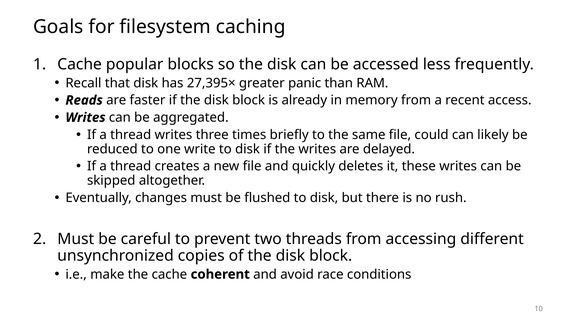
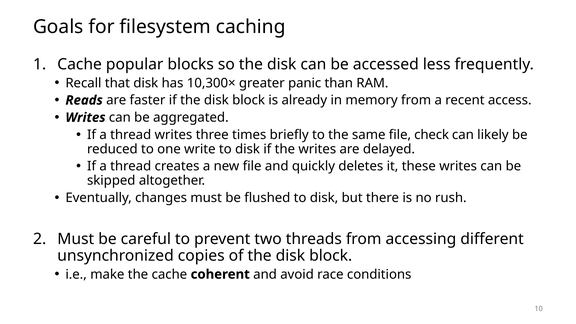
27,395×: 27,395× -> 10,300×
could: could -> check
